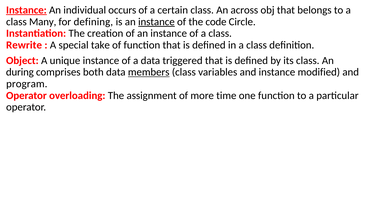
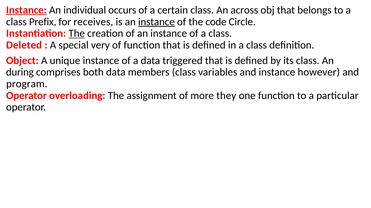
Many: Many -> Prefix
defining: defining -> receives
The at (77, 33) underline: none -> present
Rewrite: Rewrite -> Deleted
take: take -> very
members underline: present -> none
modified: modified -> however
time: time -> they
